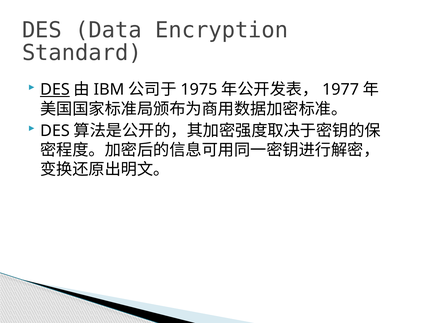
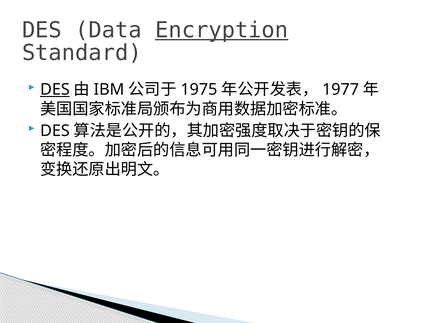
Encryption underline: none -> present
